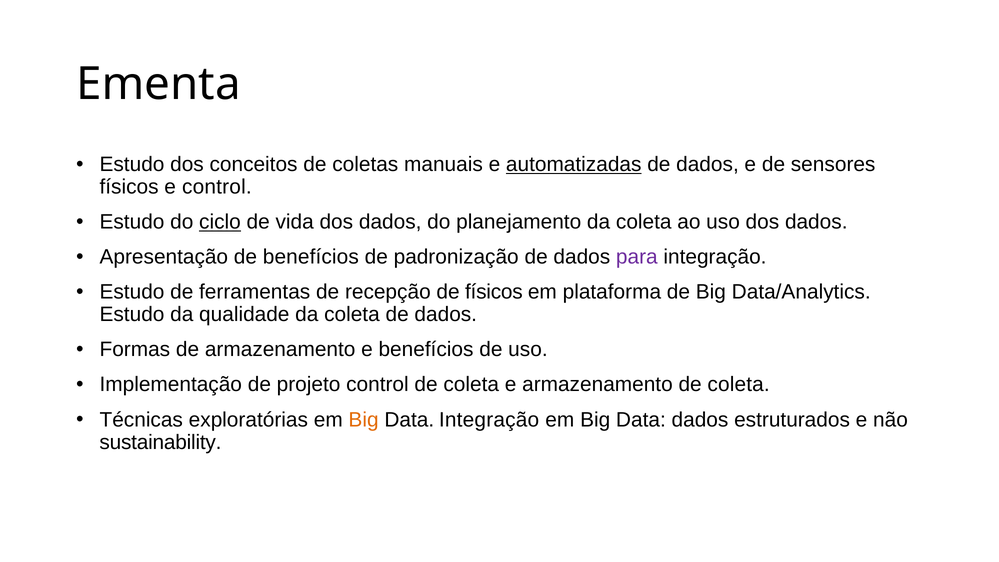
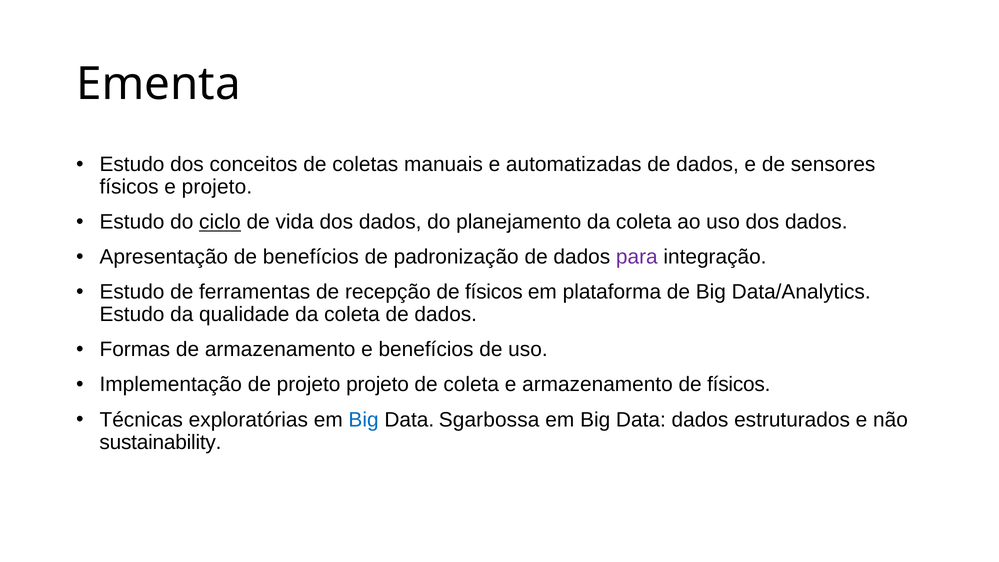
automatizadas underline: present -> none
e control: control -> projeto
projeto control: control -> projeto
armazenamento de coleta: coleta -> físicos
Big at (364, 420) colour: orange -> blue
Data Integração: Integração -> Sgarbossa
